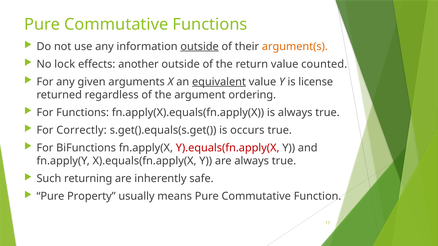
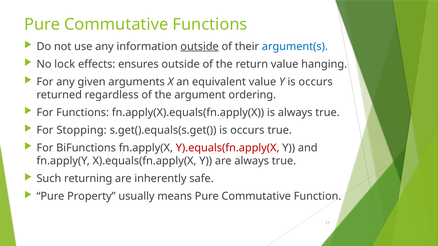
argument(s colour: orange -> blue
another: another -> ensures
counted: counted -> hanging
equivalent underline: present -> none
Y is license: license -> occurs
Correctly: Correctly -> Stopping
